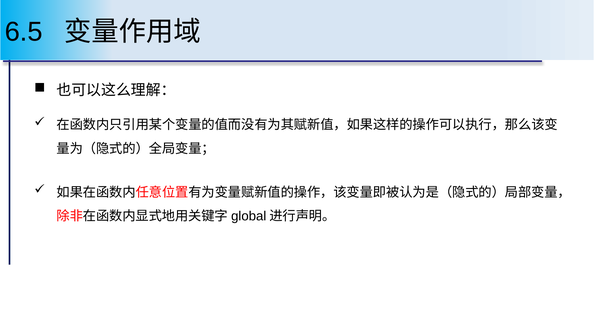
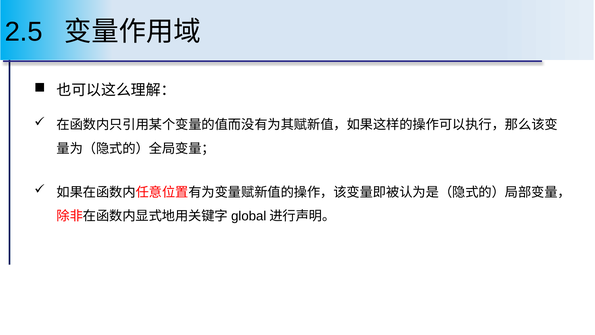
6.5: 6.5 -> 2.5
